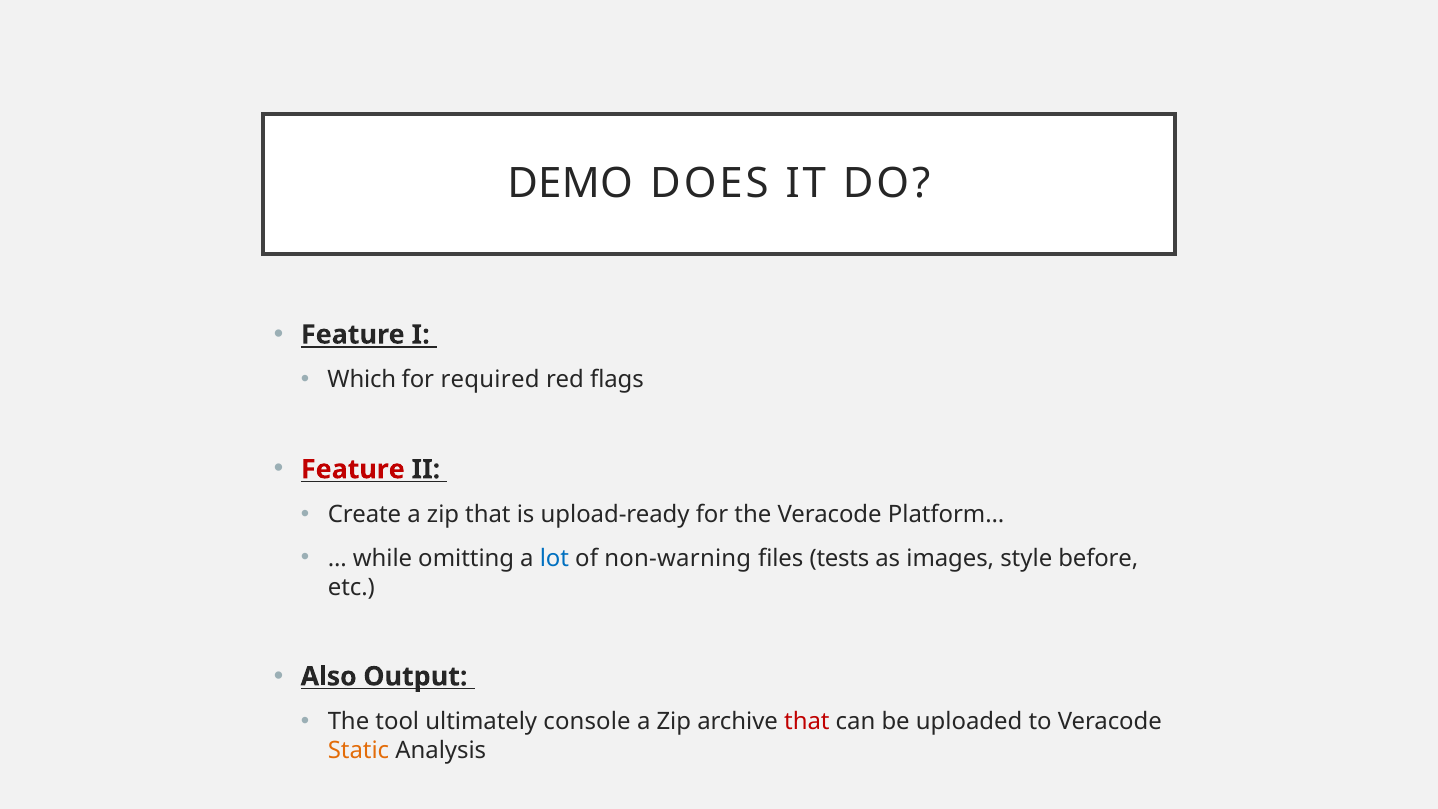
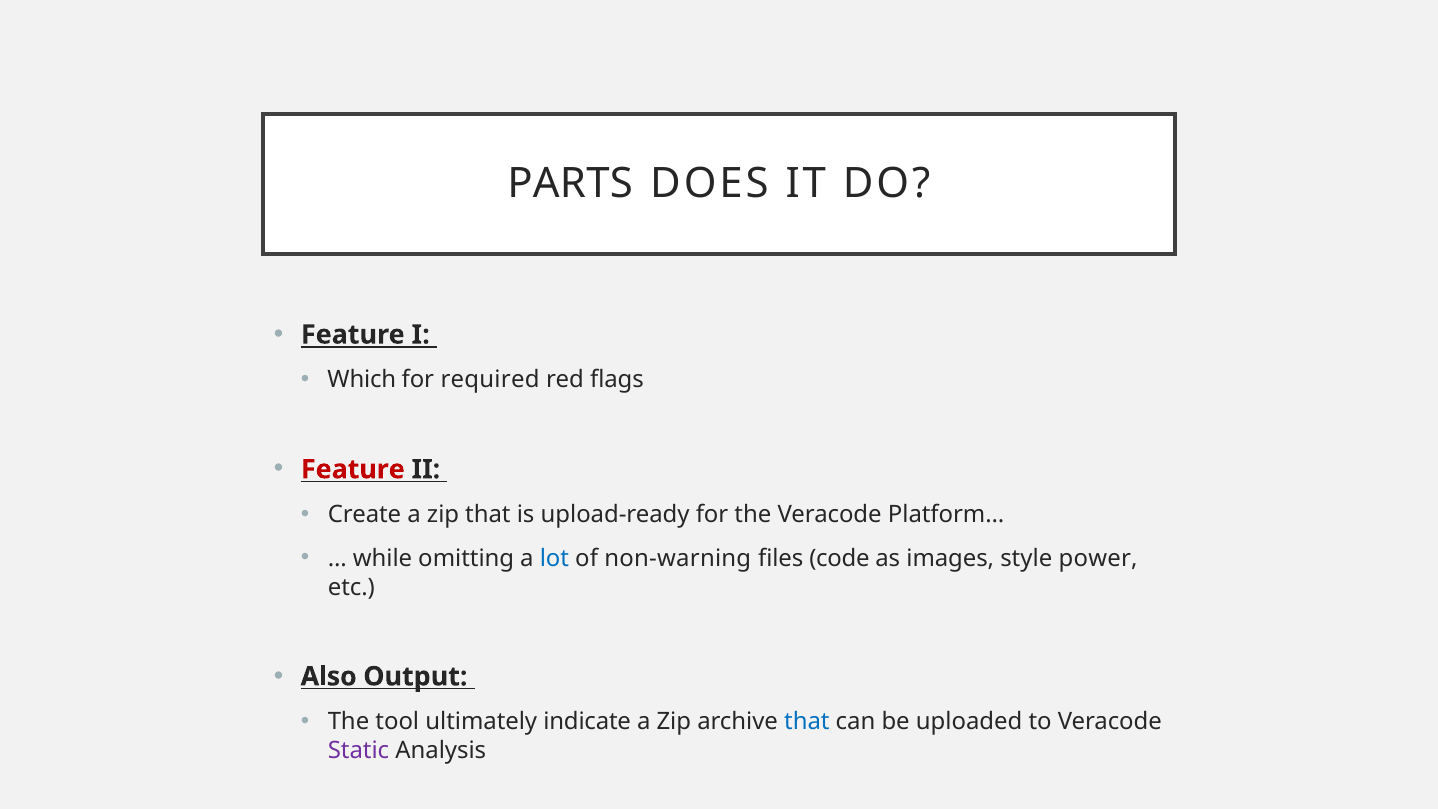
DEMO: DEMO -> PARTS
tests: tests -> code
before: before -> power
console: console -> indicate
that at (807, 722) colour: red -> blue
Static colour: orange -> purple
